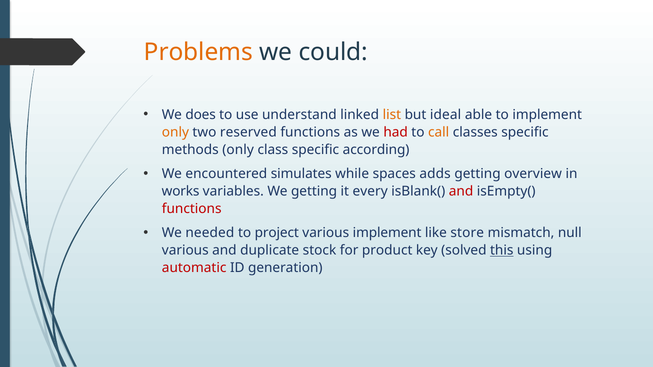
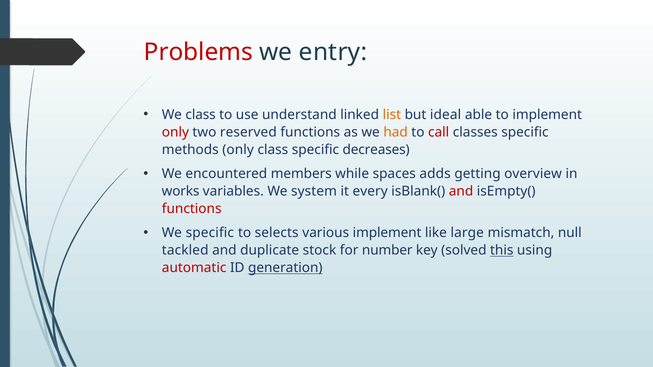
Problems colour: orange -> red
could: could -> entry
We does: does -> class
only at (175, 132) colour: orange -> red
had colour: red -> orange
call colour: orange -> red
according: according -> decreases
simulates: simulates -> members
We getting: getting -> system
We needed: needed -> specific
project: project -> selects
store: store -> large
various at (185, 251): various -> tackled
product: product -> number
generation underline: none -> present
